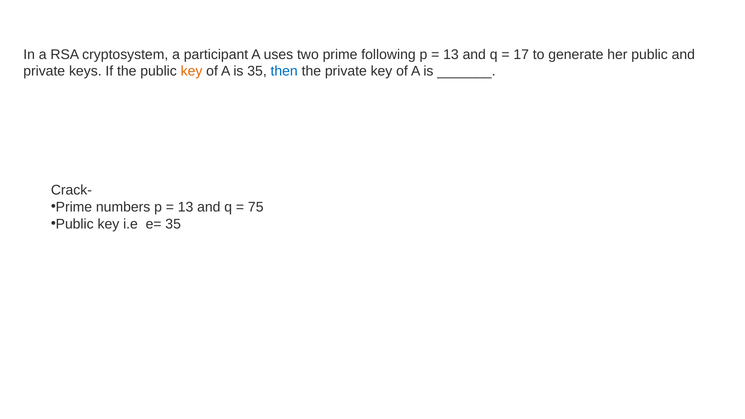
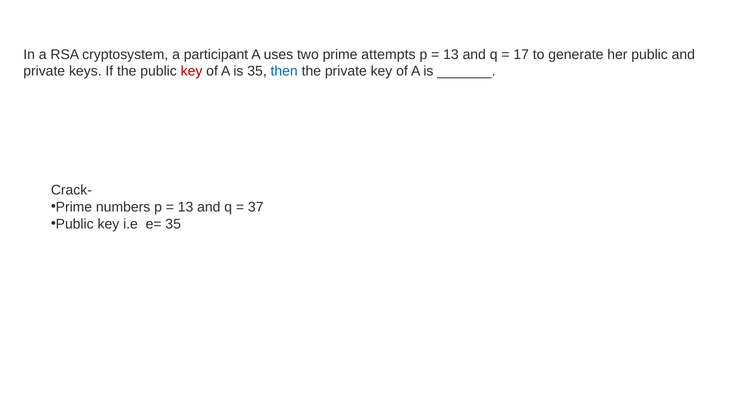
following: following -> attempts
key at (192, 71) colour: orange -> red
75: 75 -> 37
